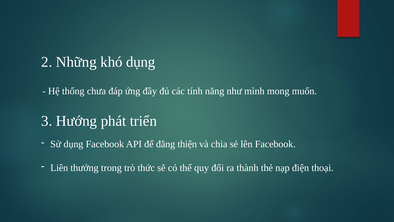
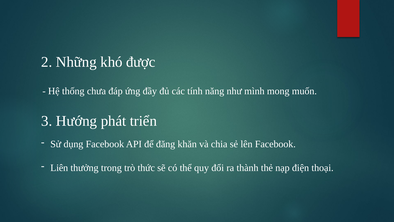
khó dụng: dụng -> được
thiện: thiện -> khăn
